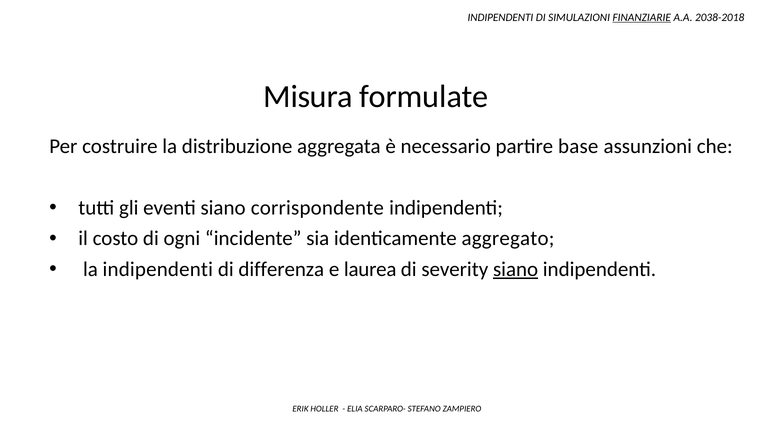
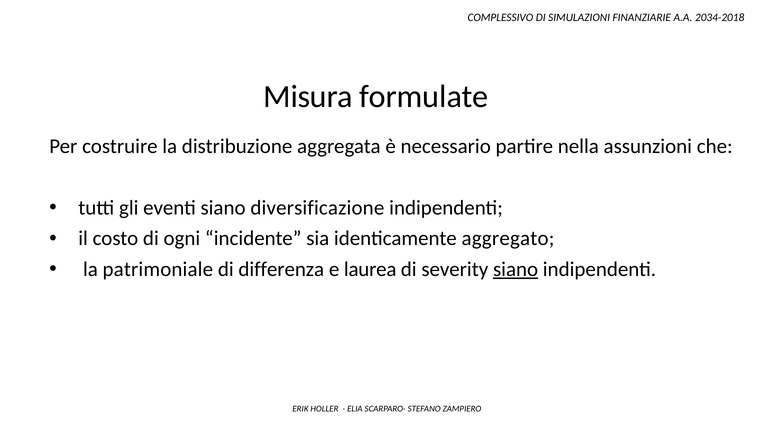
INDIPENDENTI at (500, 18): INDIPENDENTI -> COMPLESSIVO
FINANZIARIE underline: present -> none
2038-2018: 2038-2018 -> 2034-2018
base: base -> nella
corrispondente: corrispondente -> diversificazione
la indipendenti: indipendenti -> patrimoniale
